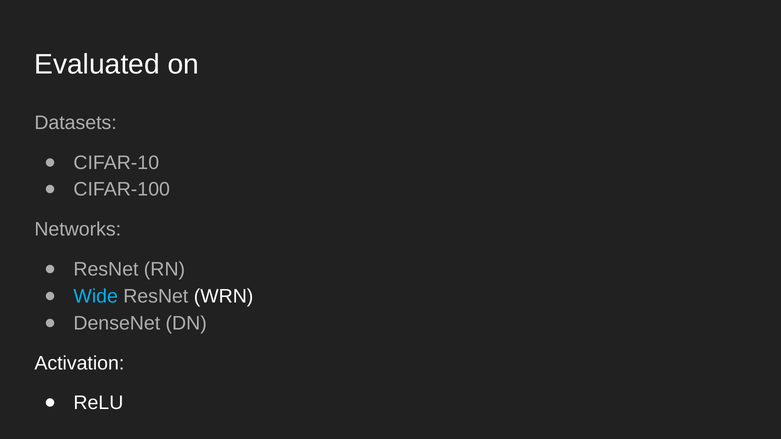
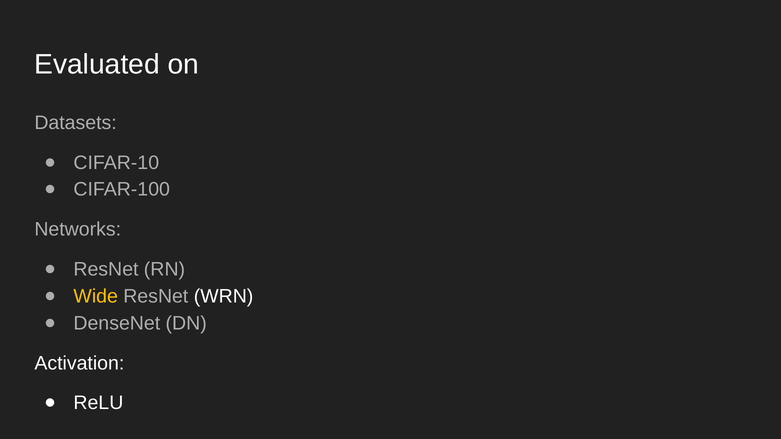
Wide colour: light blue -> yellow
